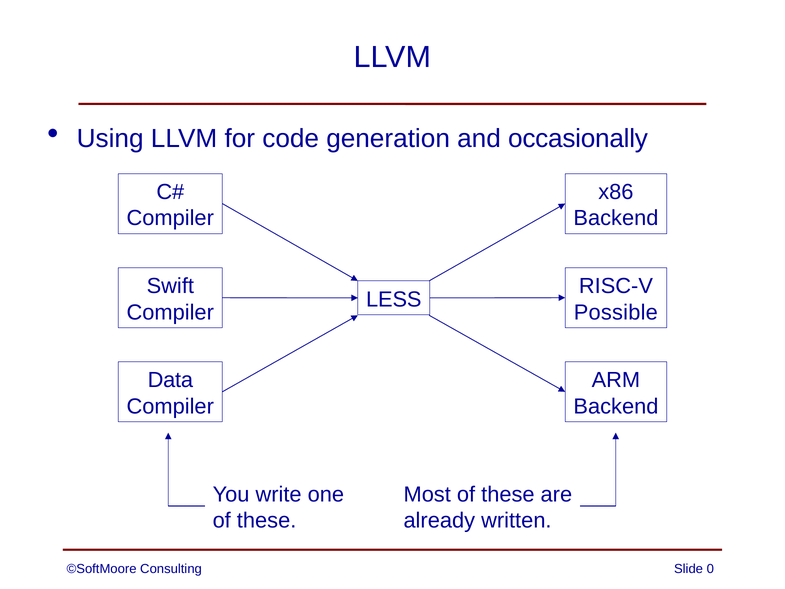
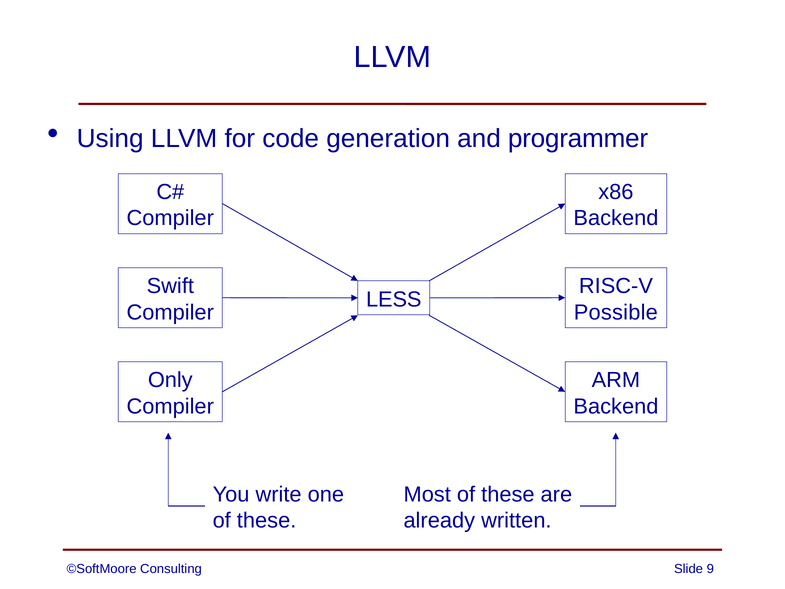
occasionally: occasionally -> programmer
Data: Data -> Only
0: 0 -> 9
